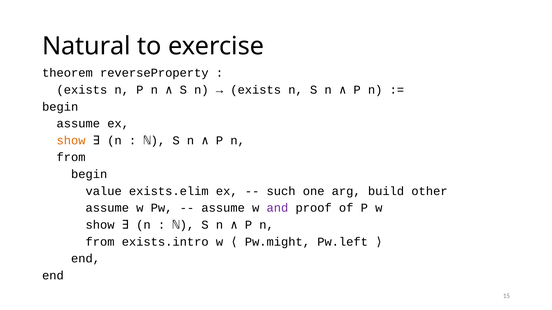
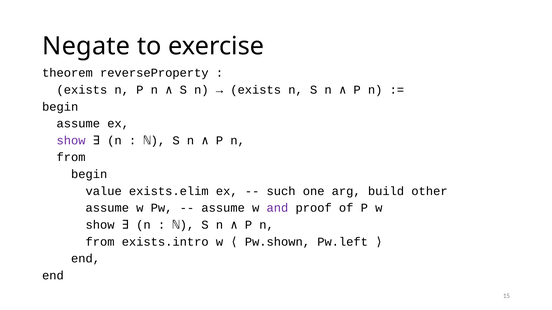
Natural: Natural -> Negate
show at (71, 141) colour: orange -> purple
Pw.might: Pw.might -> Pw.shown
